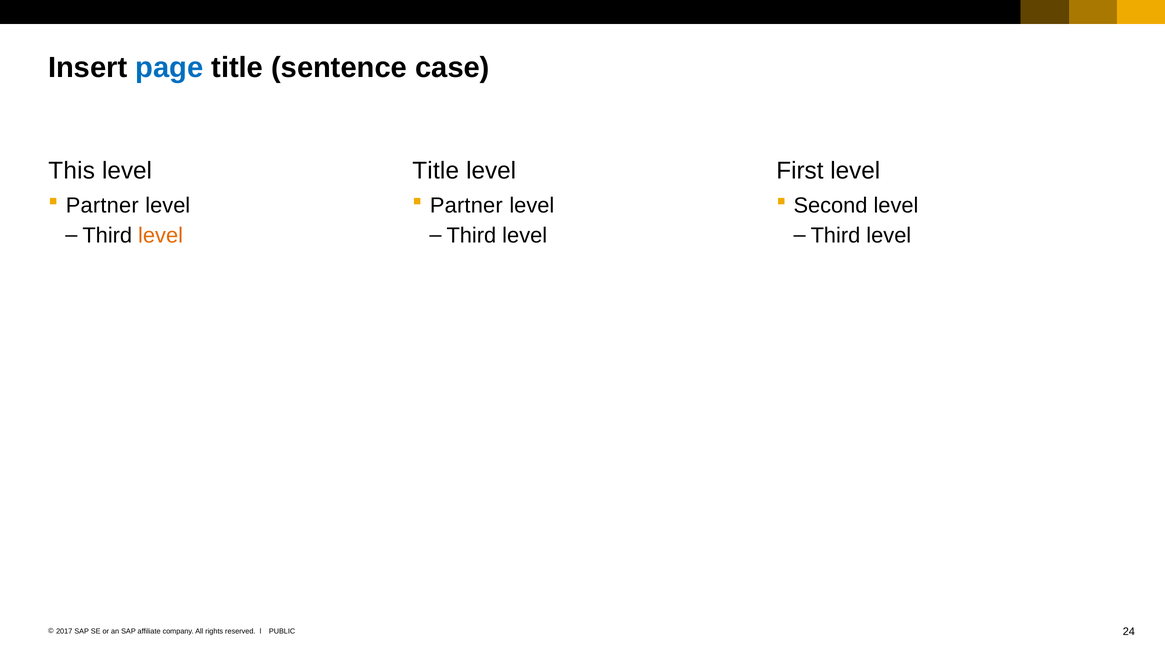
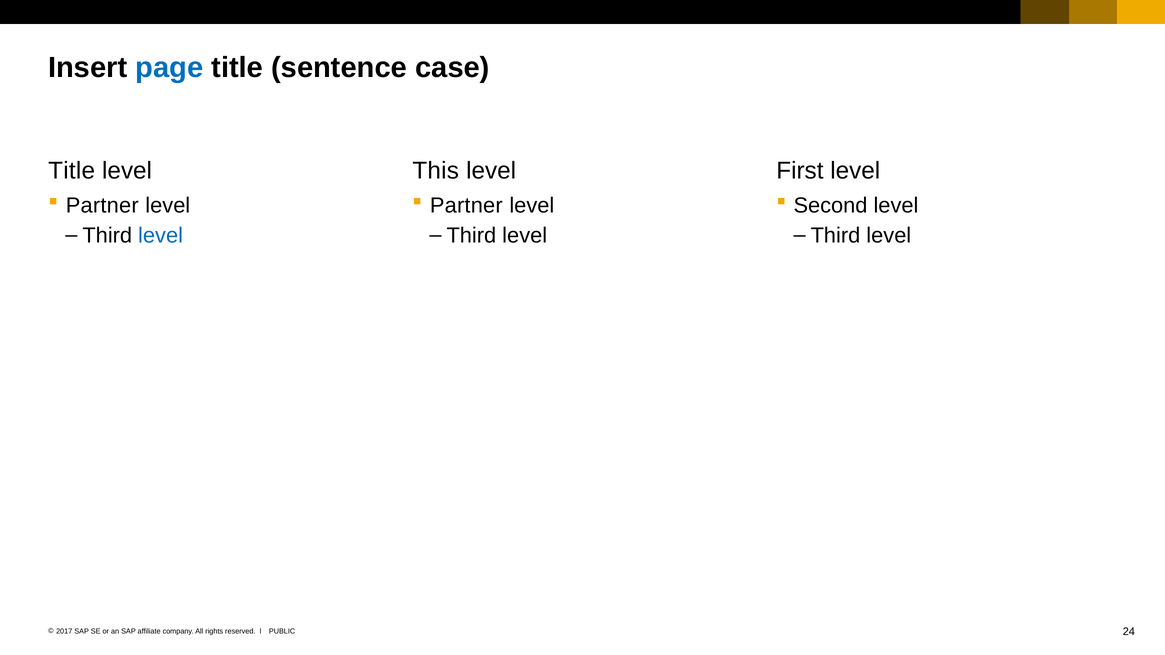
This at (72, 171): This -> Title
Title at (436, 171): Title -> This
level at (161, 236) colour: orange -> blue
